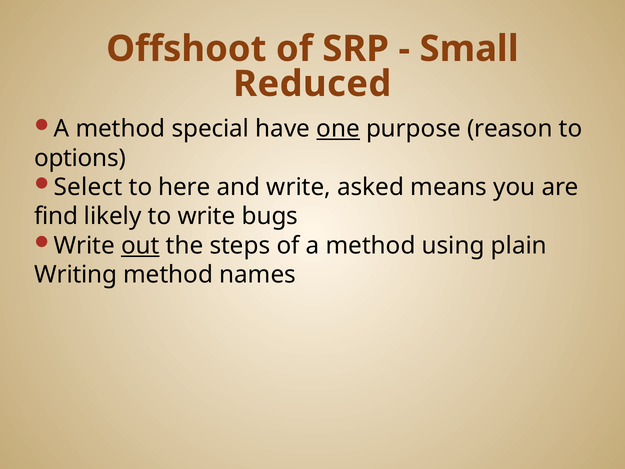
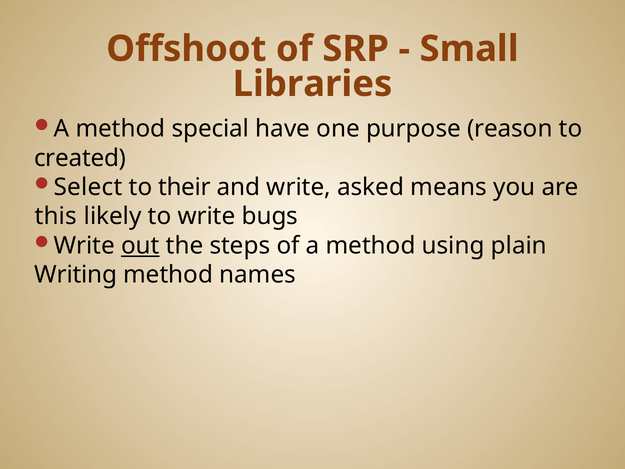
Reduced: Reduced -> Libraries
one underline: present -> none
options: options -> created
here: here -> their
find: find -> this
